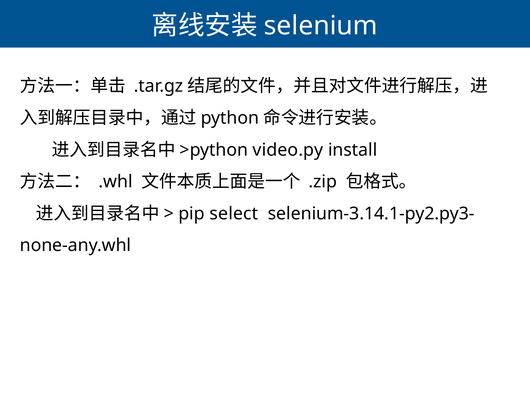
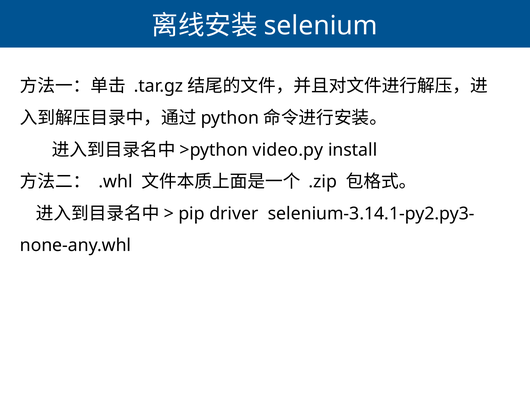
select: select -> driver
